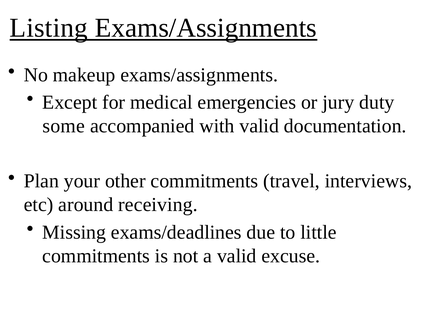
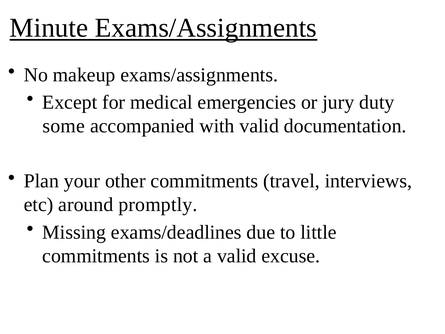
Listing: Listing -> Minute
receiving: receiving -> promptly
